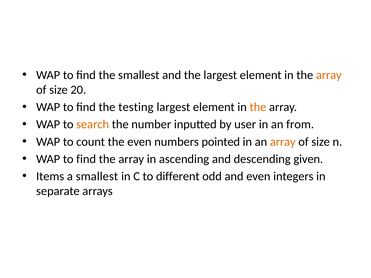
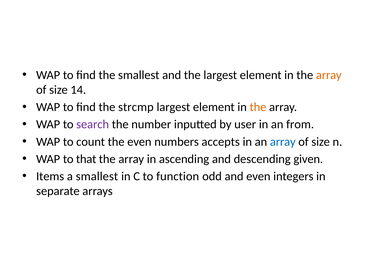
20: 20 -> 14
testing: testing -> strcmp
search colour: orange -> purple
pointed: pointed -> accepts
array at (283, 142) colour: orange -> blue
find at (86, 159): find -> that
different: different -> function
